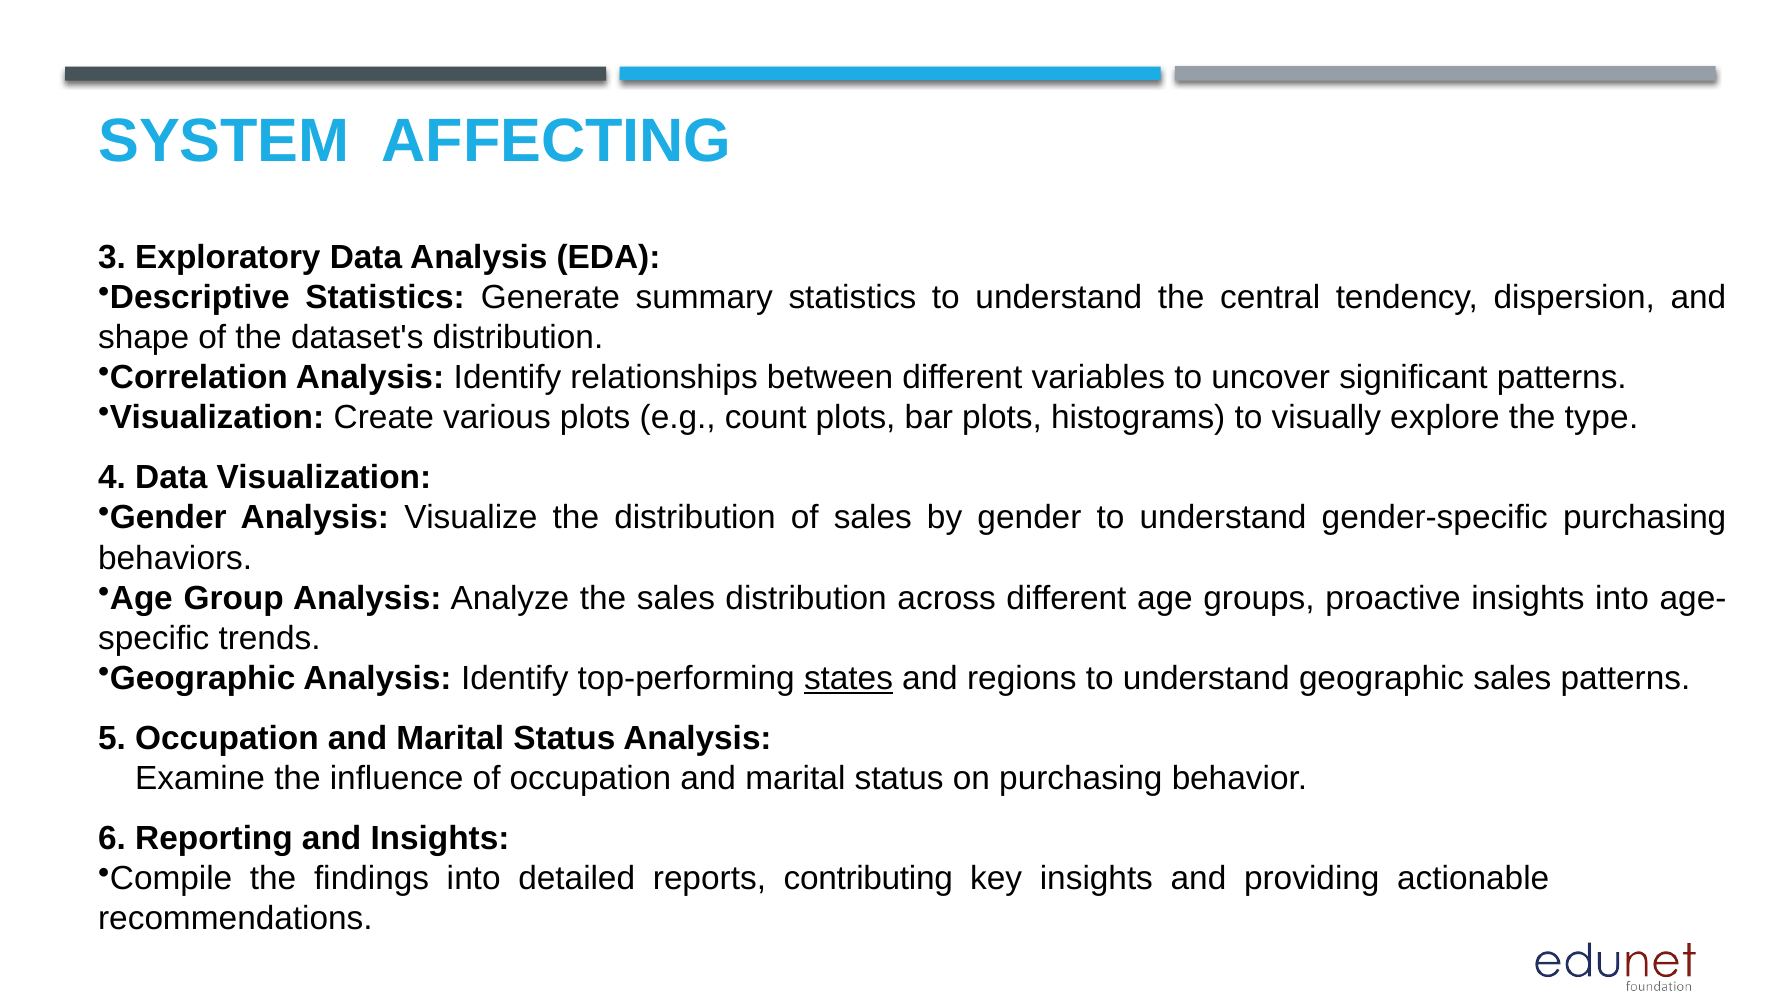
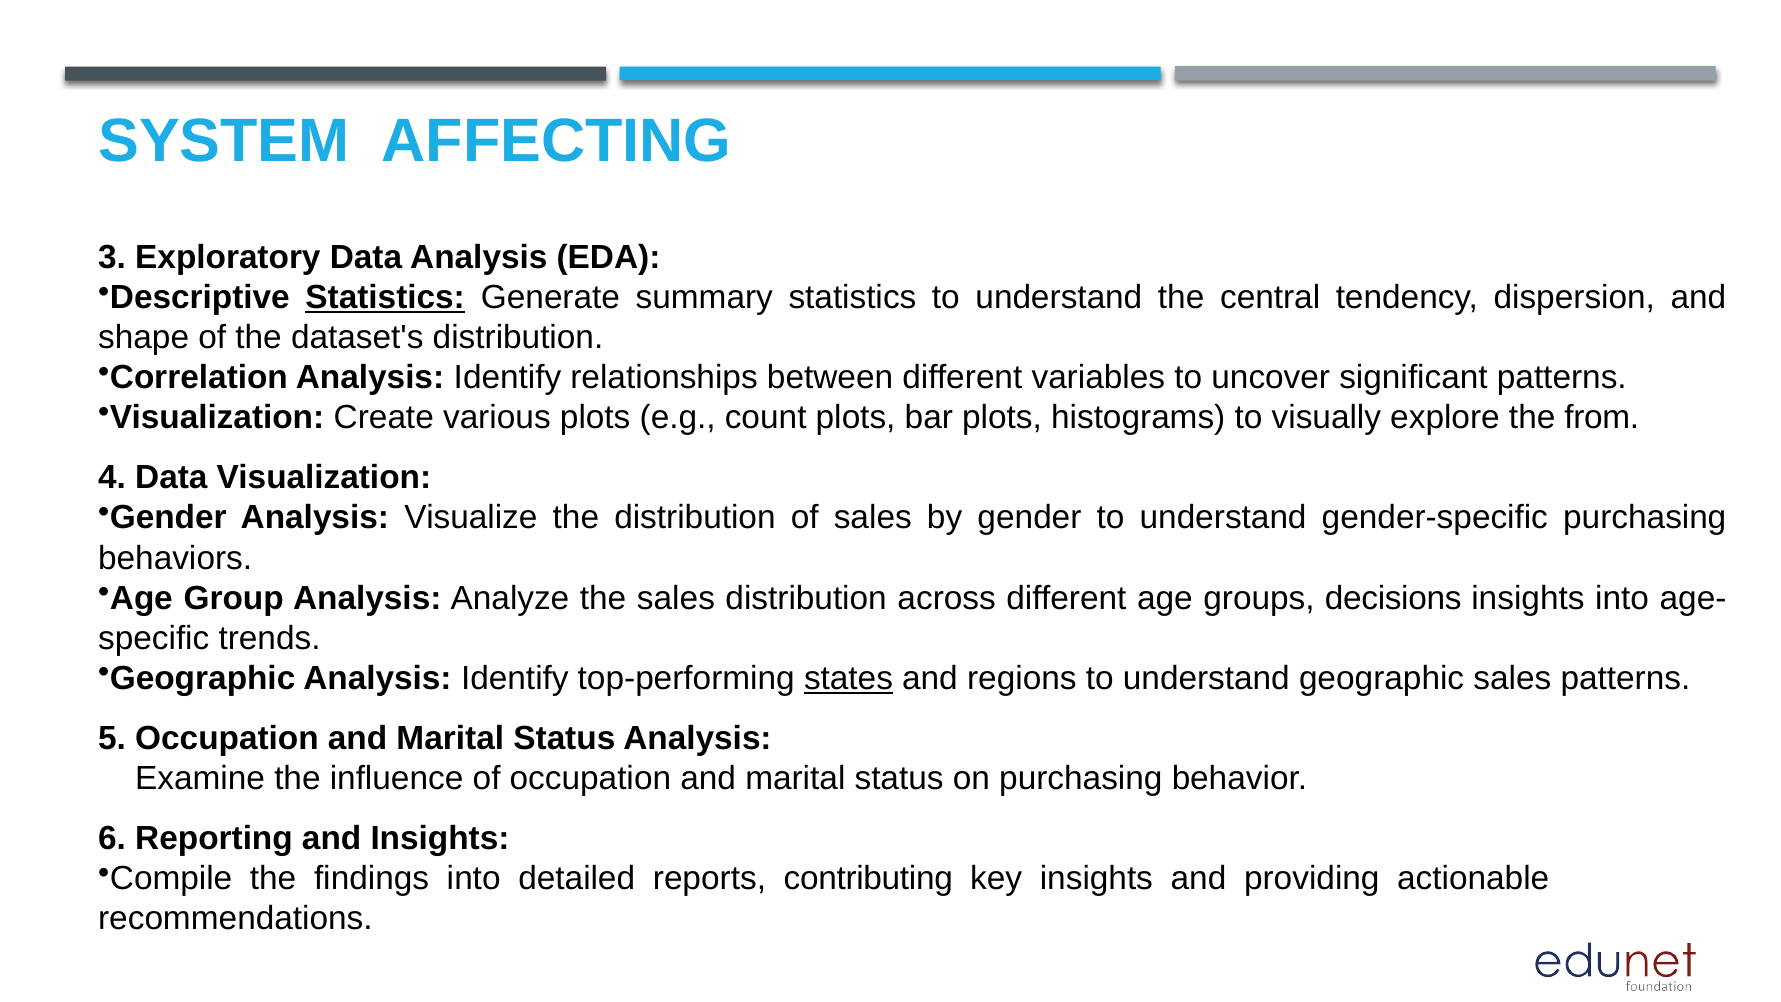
Statistics at (385, 297) underline: none -> present
type: type -> from
proactive: proactive -> decisions
